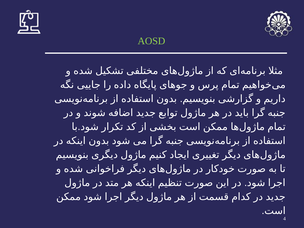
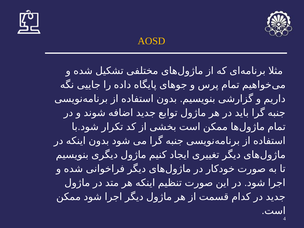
AOSD colour: light green -> yellow
